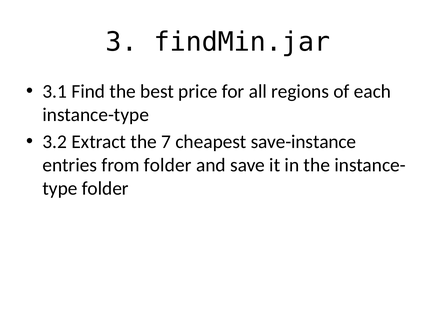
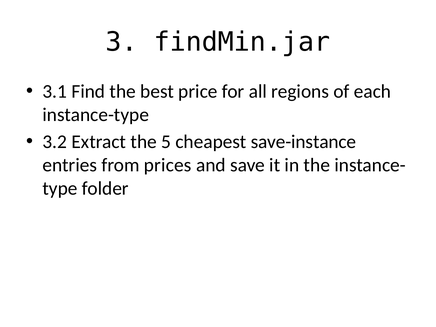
7: 7 -> 5
from folder: folder -> prices
